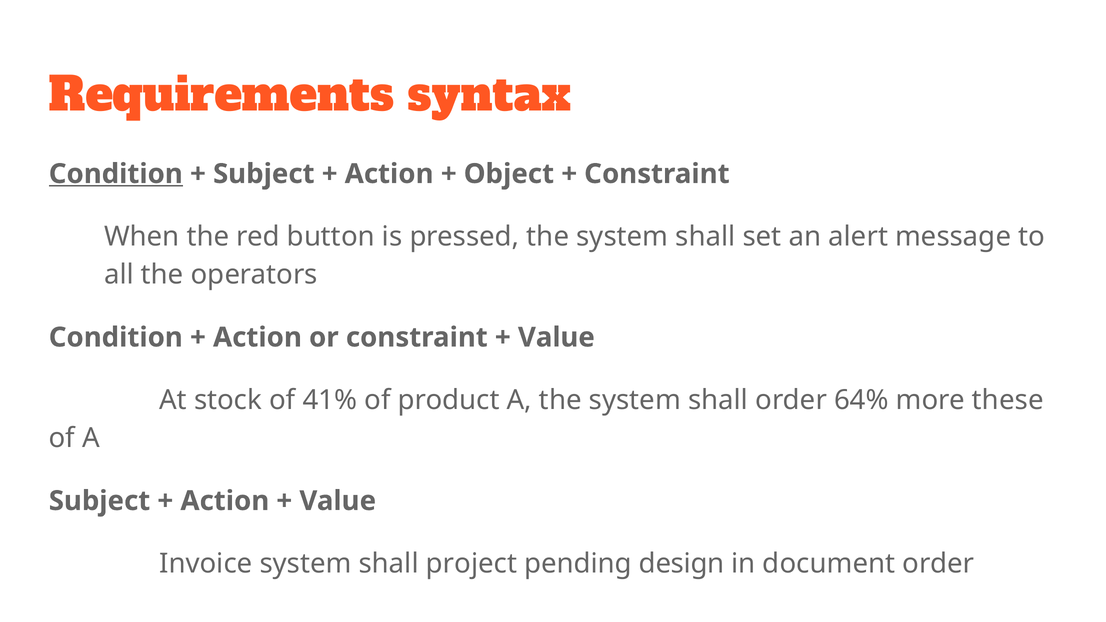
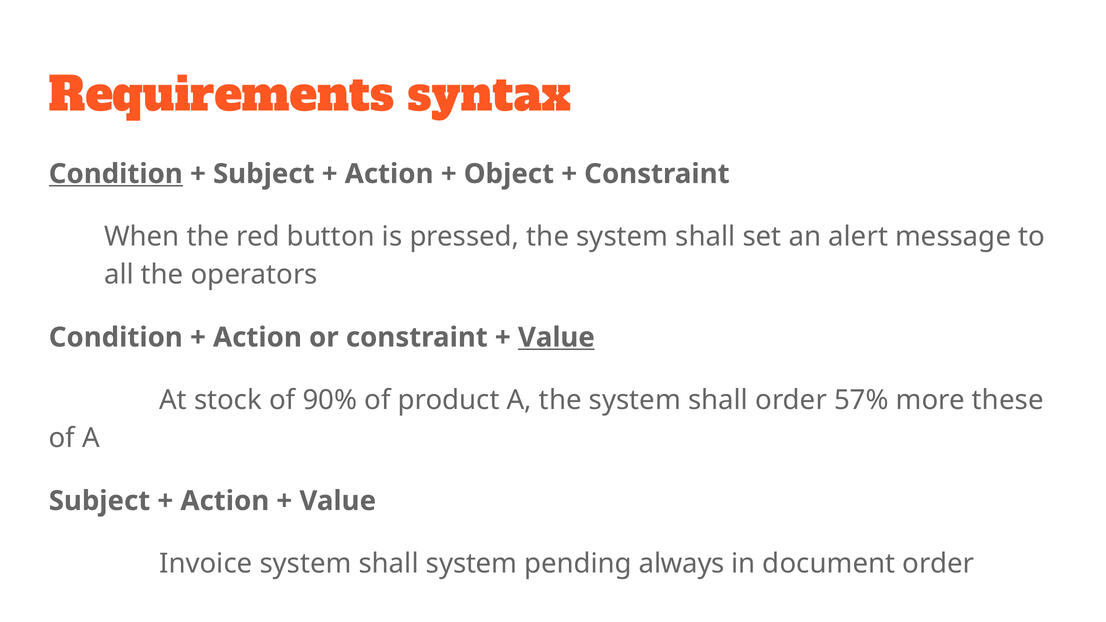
Value at (556, 337) underline: none -> present
41%: 41% -> 90%
64%: 64% -> 57%
shall project: project -> system
design: design -> always
